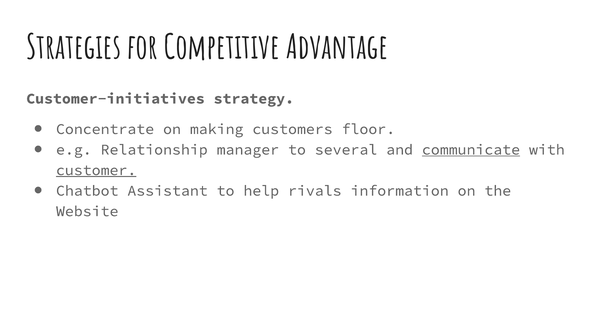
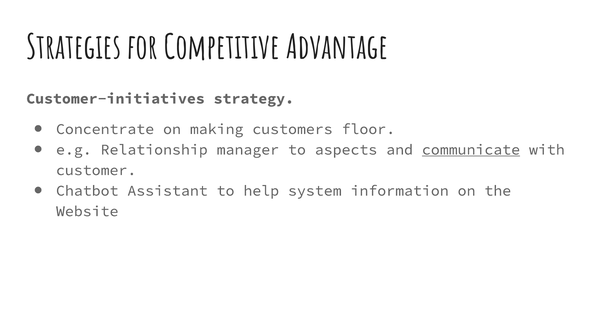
several: several -> aspects
customer underline: present -> none
rivals: rivals -> system
